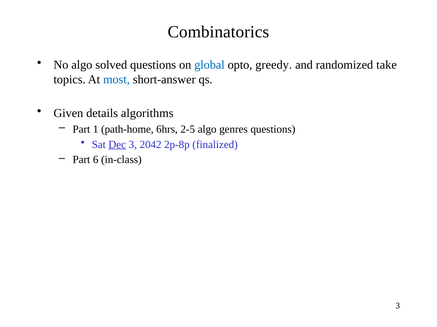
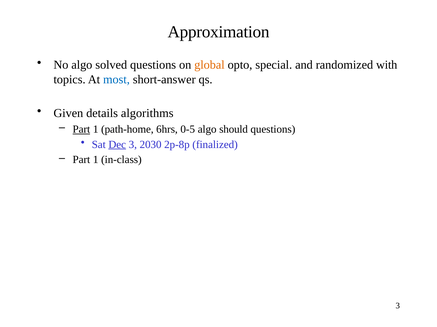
Combinatorics: Combinatorics -> Approximation
global colour: blue -> orange
greedy: greedy -> special
take: take -> with
Part at (81, 129) underline: none -> present
2-5: 2-5 -> 0-5
genres: genres -> should
2042: 2042 -> 2030
6 at (96, 160): 6 -> 1
